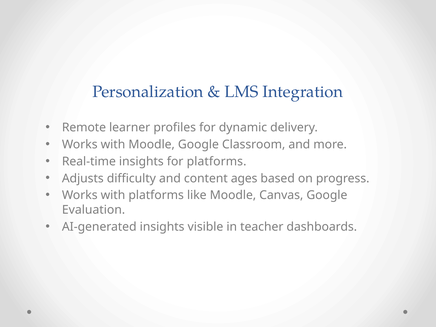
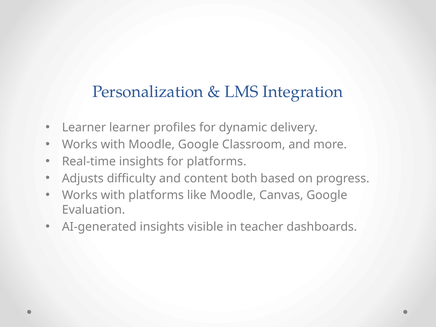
Remote at (84, 127): Remote -> Learner
ages: ages -> both
